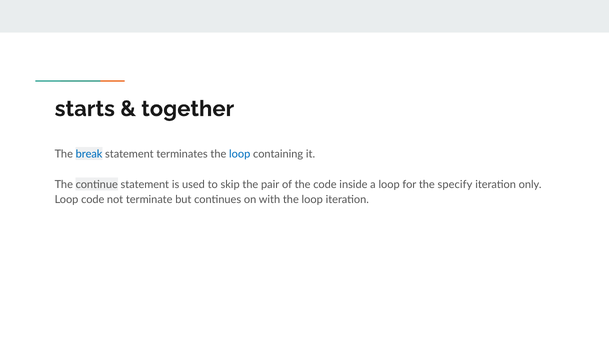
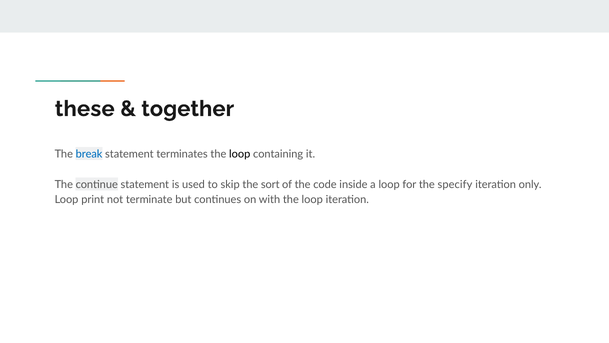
starts: starts -> these
loop at (240, 154) colour: blue -> black
pair: pair -> sort
Loop code: code -> print
